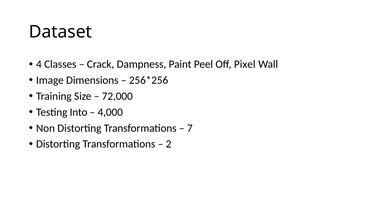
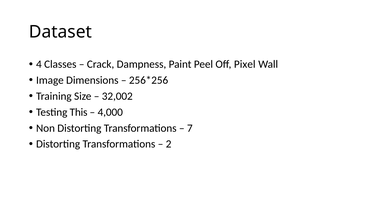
72,000: 72,000 -> 32,002
Into: Into -> This
